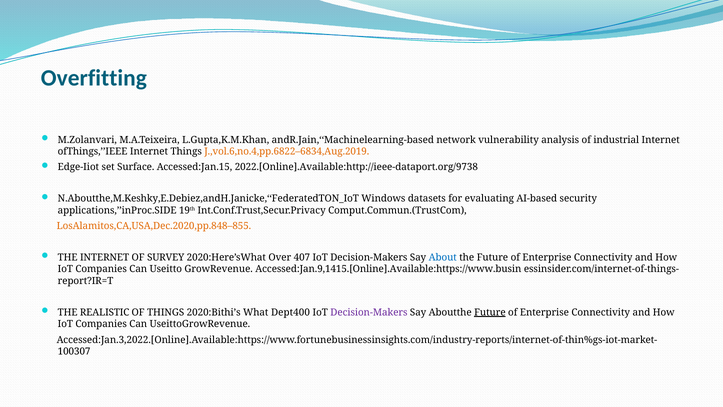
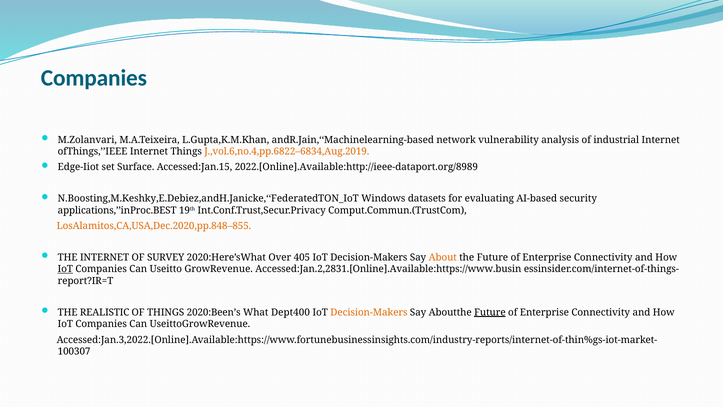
Overfitting at (94, 78): Overfitting -> Companies
2022.[Online].Available:http://ieee-dataport.org/9738: 2022.[Online].Available:http://ieee-dataport.org/9738 -> 2022.[Online].Available:http://ieee-dataport.org/8989
N.Aboutthe,M.Keshky,E.Debiez,andH.Janicke,‘‘FederatedTON_IoT: N.Aboutthe,M.Keshky,E.Debiez,andH.Janicke,‘‘FederatedTON_IoT -> N.Boosting,M.Keshky,E.Debiez,andH.Janicke,‘‘FederatedTON_IoT
applications,’’inProc.SIDE: applications,’’inProc.SIDE -> applications,’’inProc.BEST
407: 407 -> 405
About colour: blue -> orange
IoT at (65, 269) underline: none -> present
Accessed:Jan.9,1415.[Online].Available:https://www.busin: Accessed:Jan.9,1415.[Online].Available:https://www.busin -> Accessed:Jan.2,2831.[Online].Available:https://www.busin
2020:Bithi’s: 2020:Bithi’s -> 2020:Been’s
Decision-Makers at (369, 312) colour: purple -> orange
